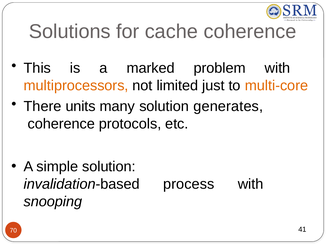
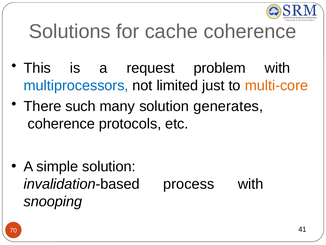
marked: marked -> request
multiprocessors colour: orange -> blue
units: units -> such
